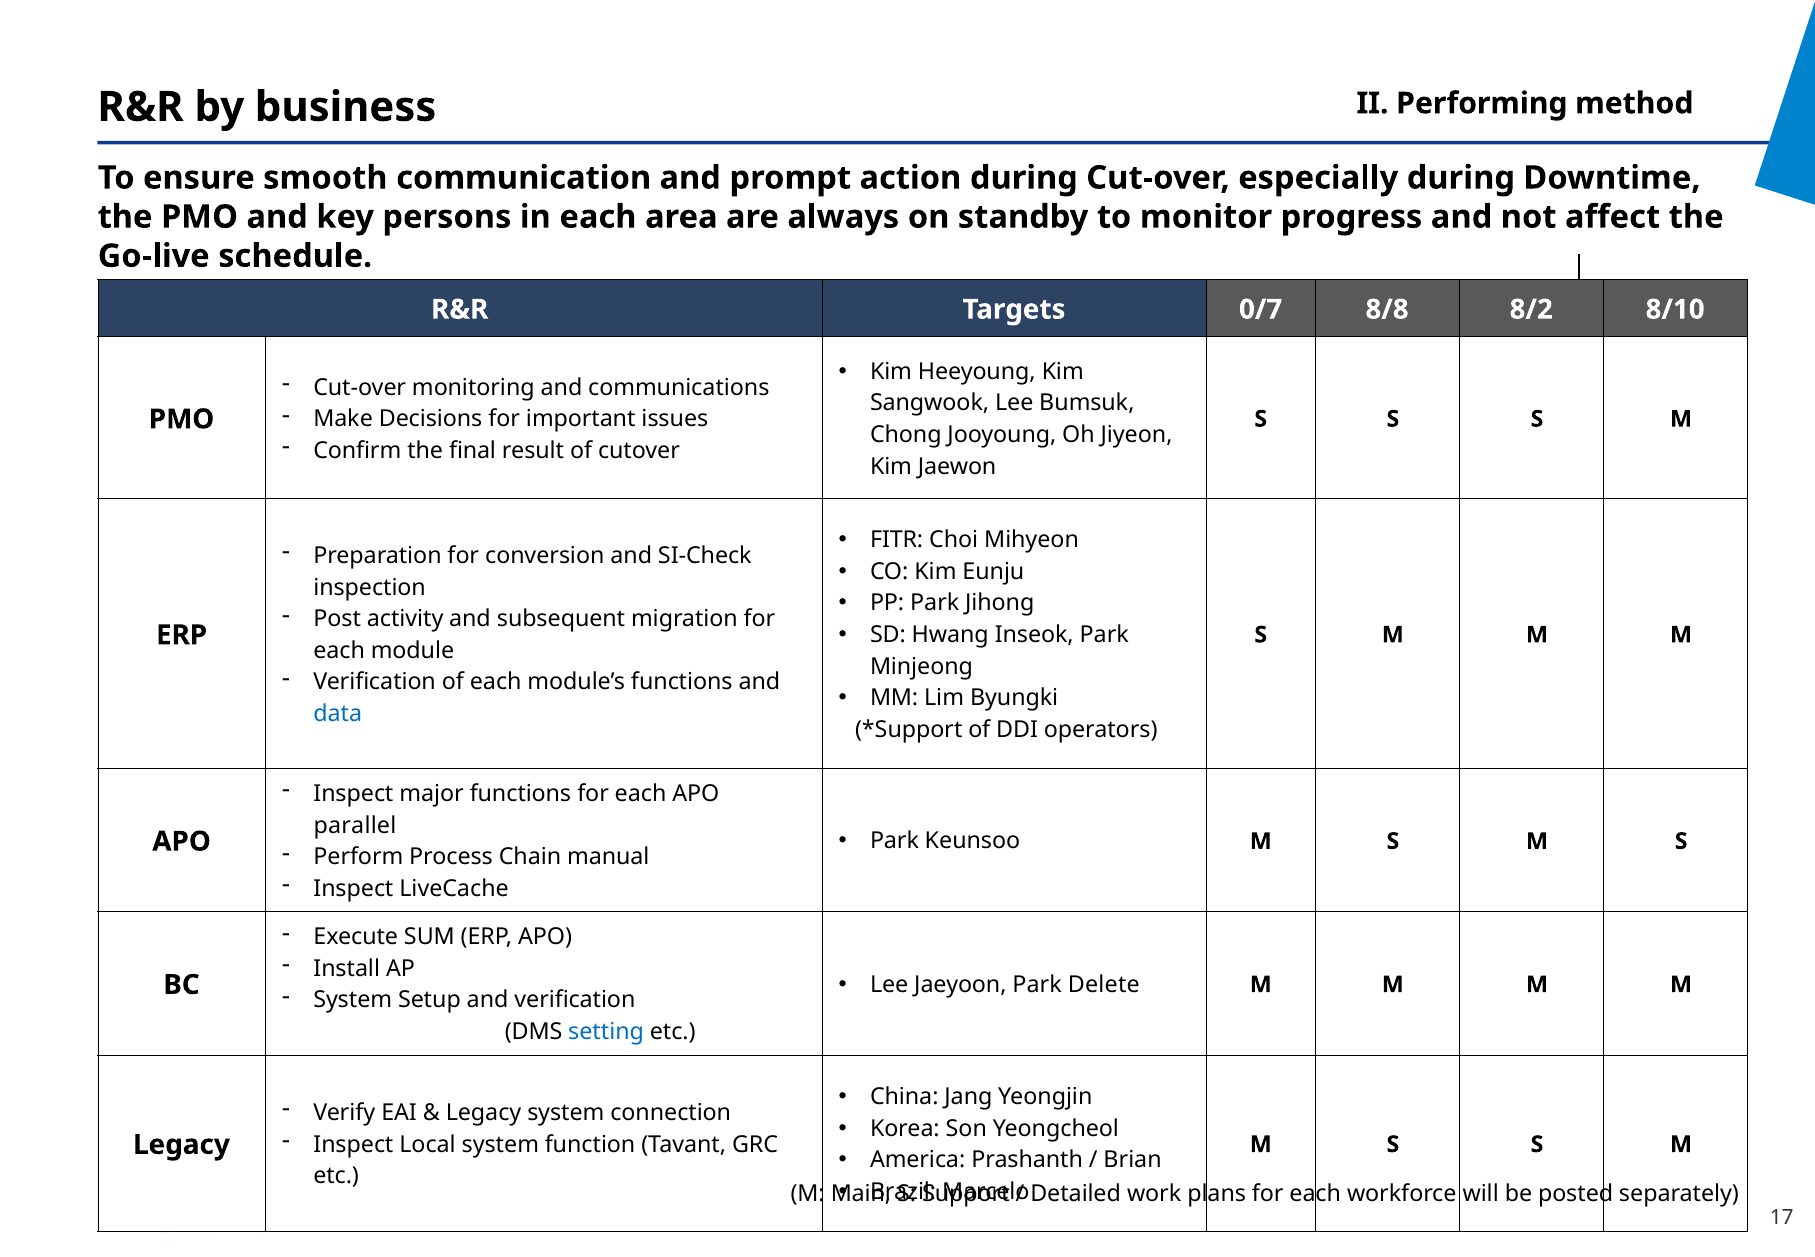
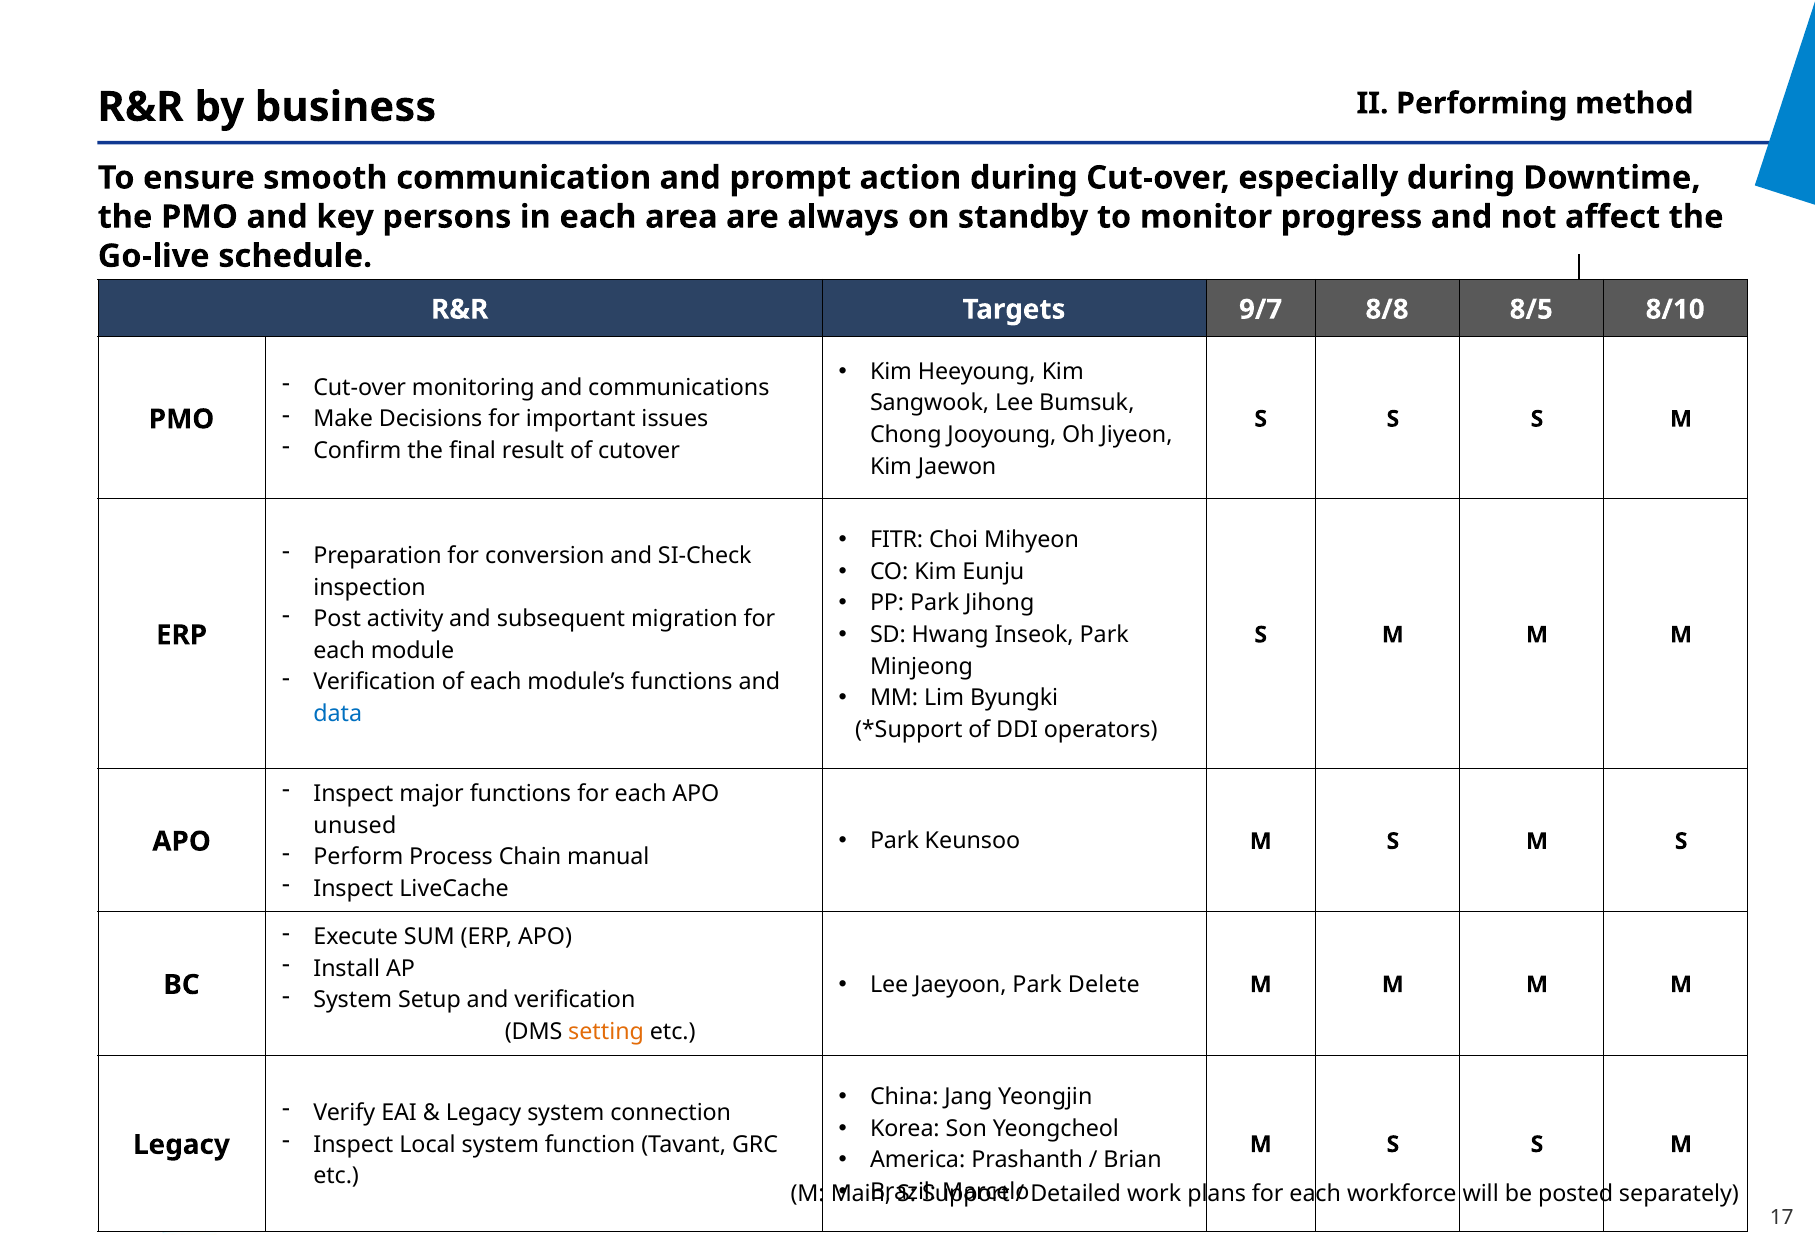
0/7: 0/7 -> 9/7
8/2: 8/2 -> 8/5
parallel: parallel -> unused
setting colour: blue -> orange
